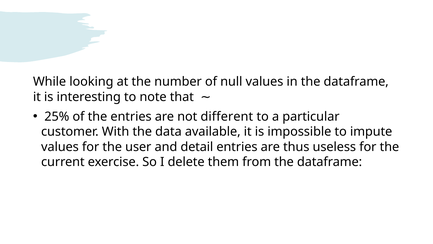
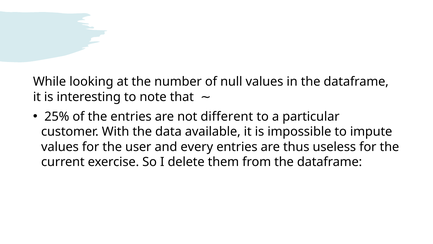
detail: detail -> every
